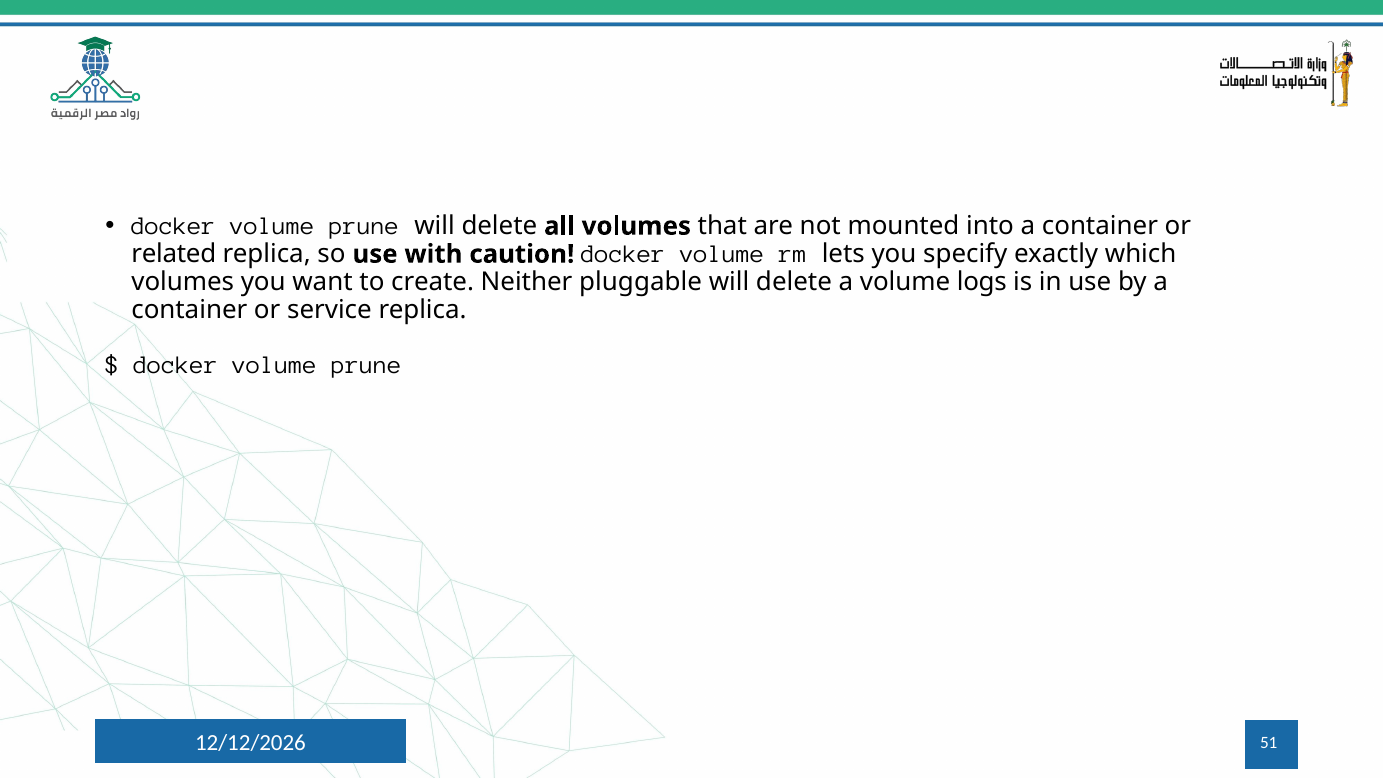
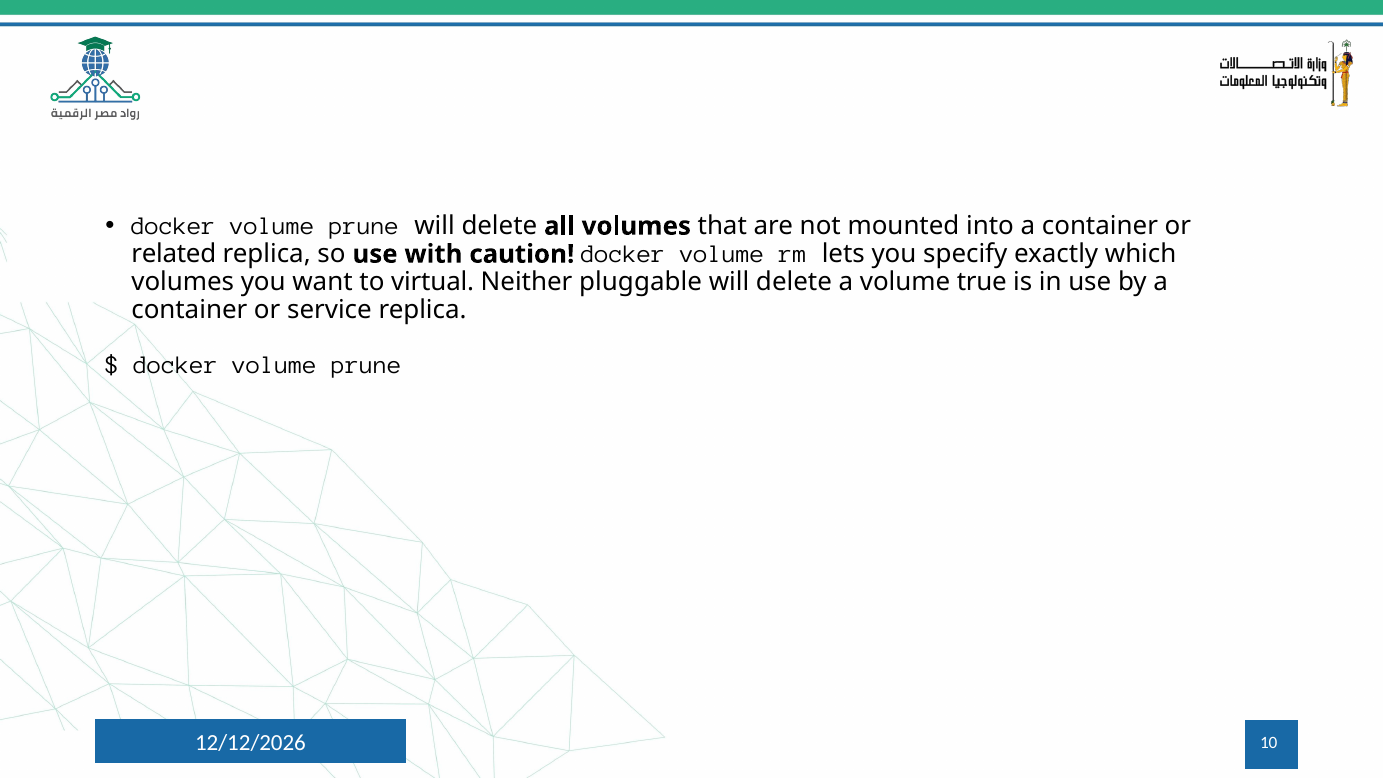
create: create -> virtual
logs: logs -> true
51: 51 -> 10
